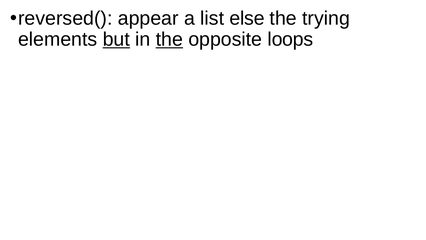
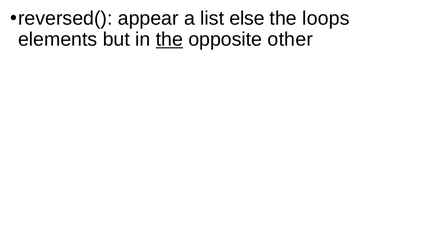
trying: trying -> loops
but underline: present -> none
loops: loops -> other
